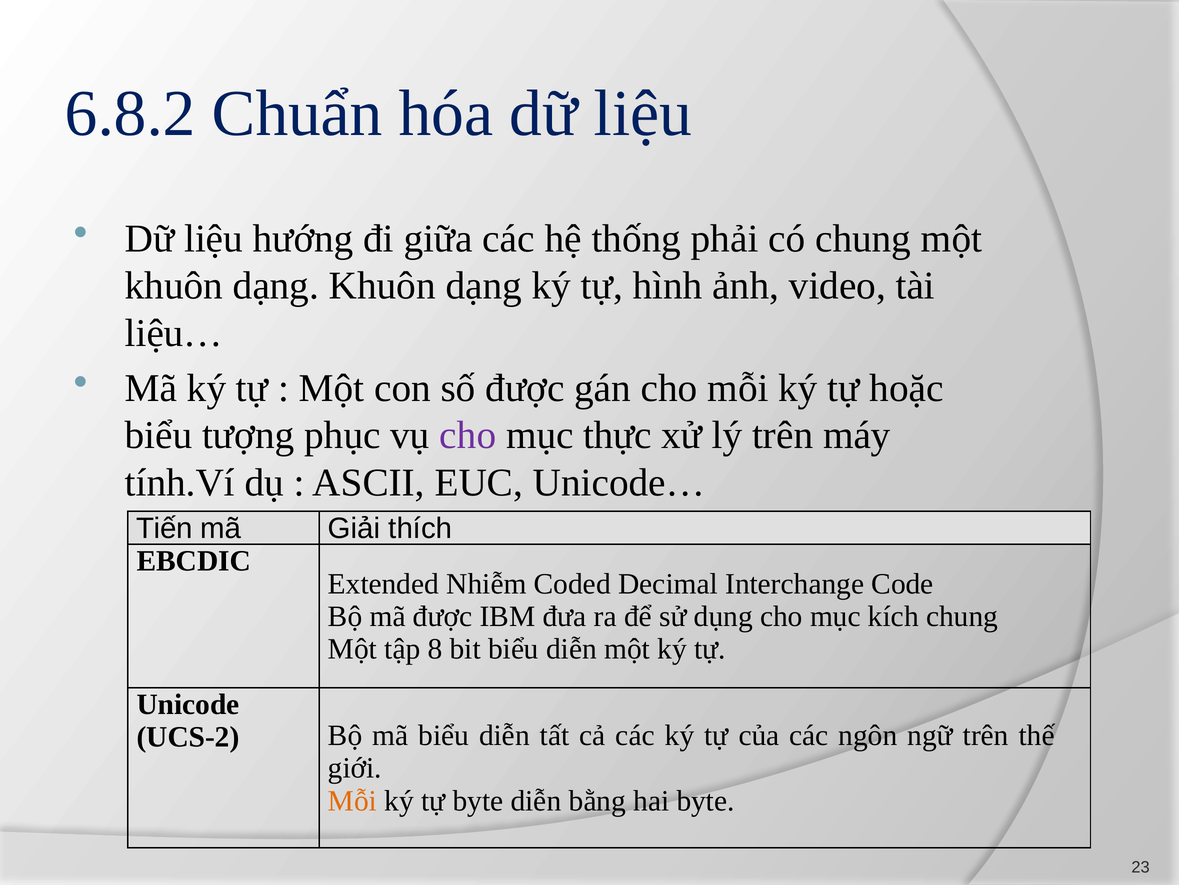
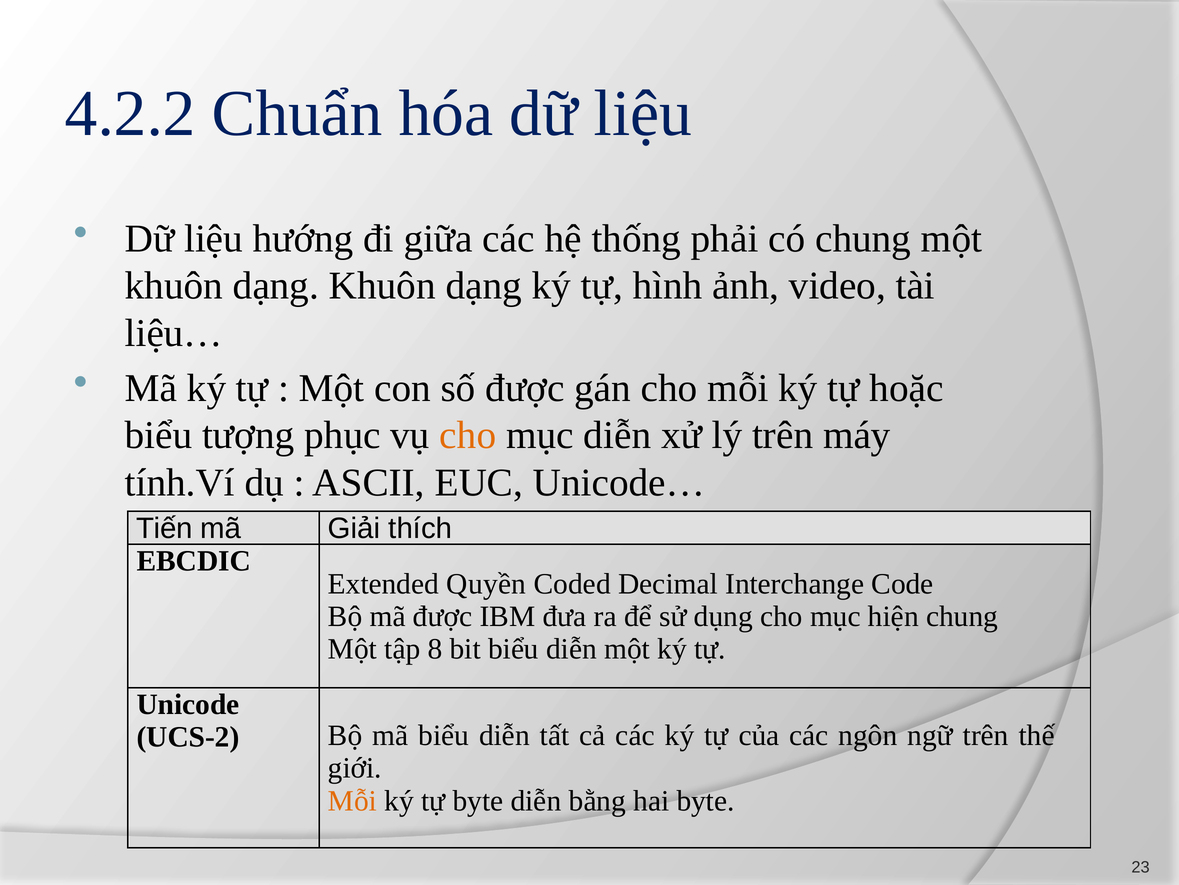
6.8.2: 6.8.2 -> 4.2.2
cho at (468, 435) colour: purple -> orange
mục thực: thực -> diễn
Nhiễm: Nhiễm -> Quyền
kích: kích -> hiện
